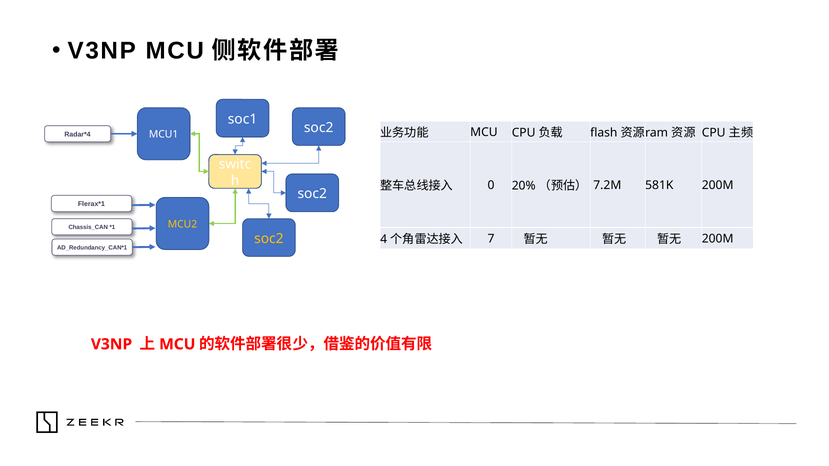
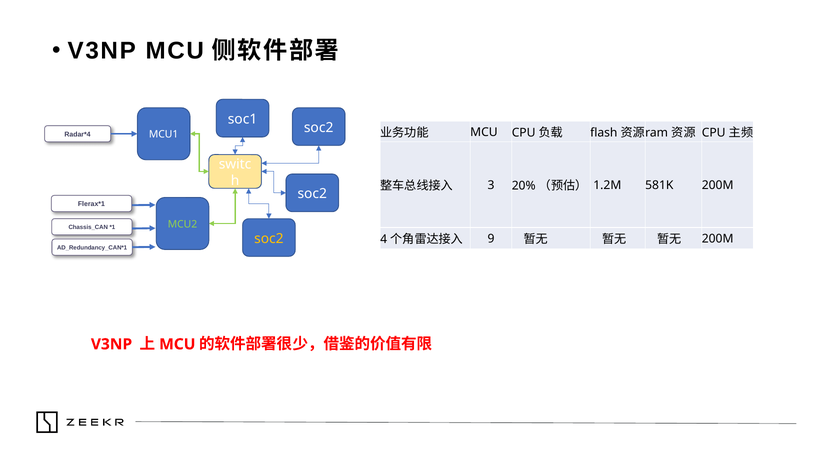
0: 0 -> 3
7.2M: 7.2M -> 1.2M
MCU2 colour: yellow -> light green
7: 7 -> 9
